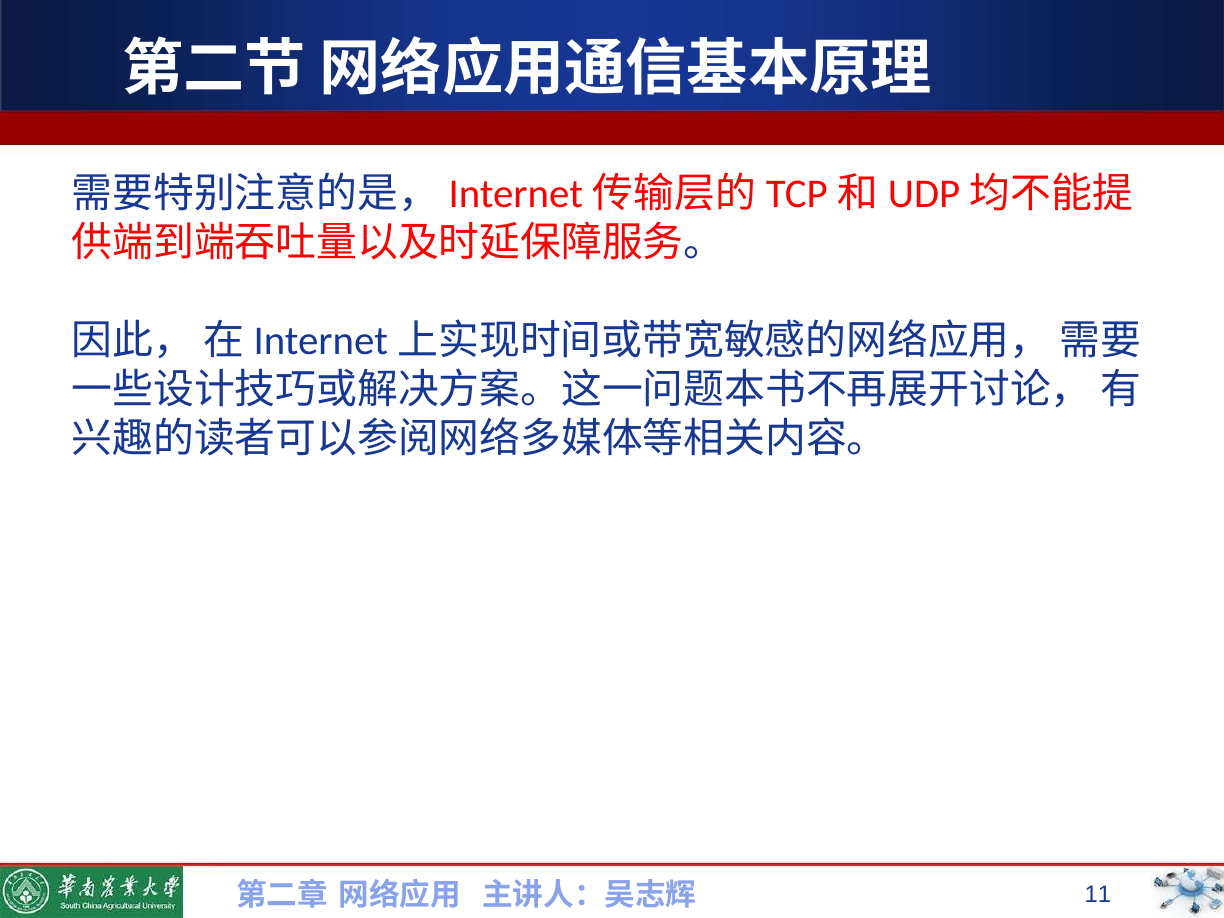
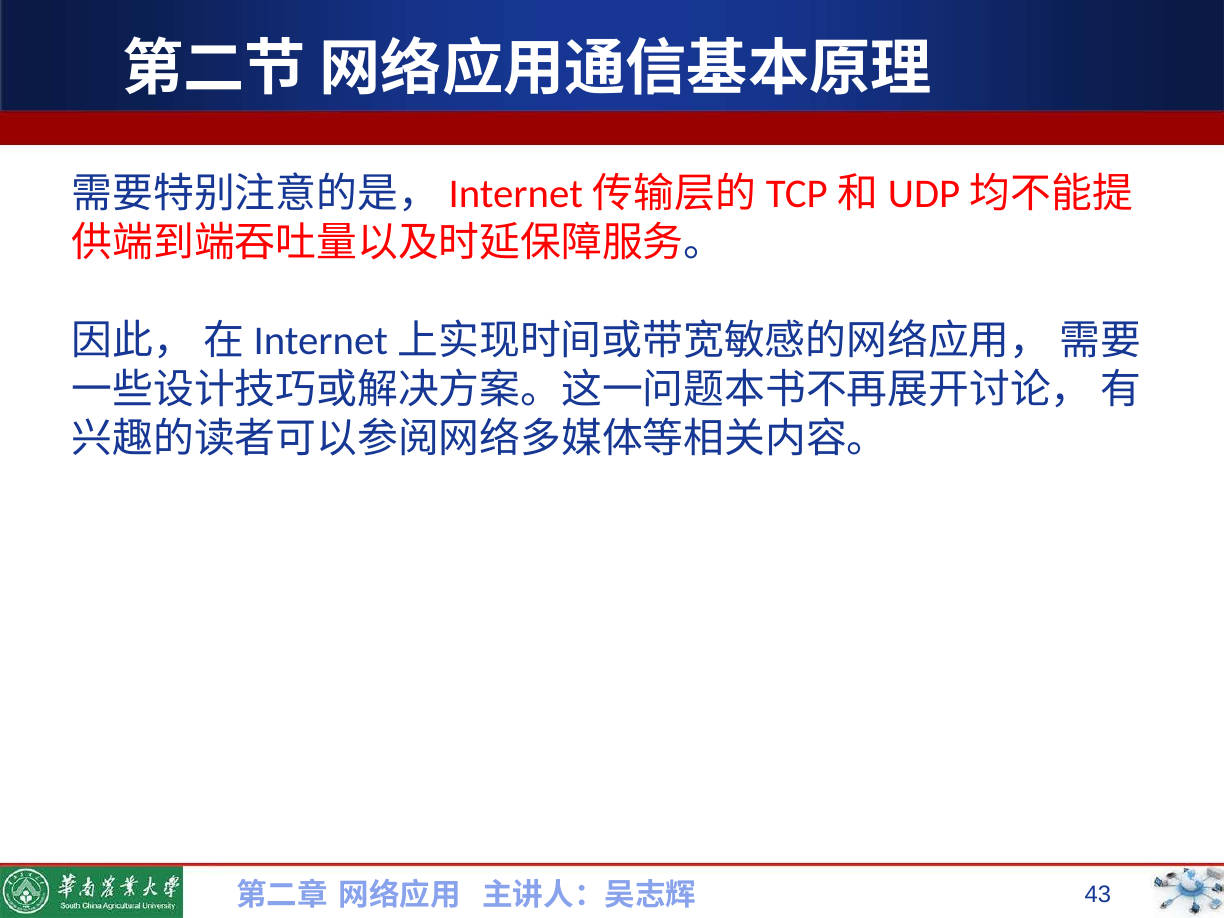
11: 11 -> 43
